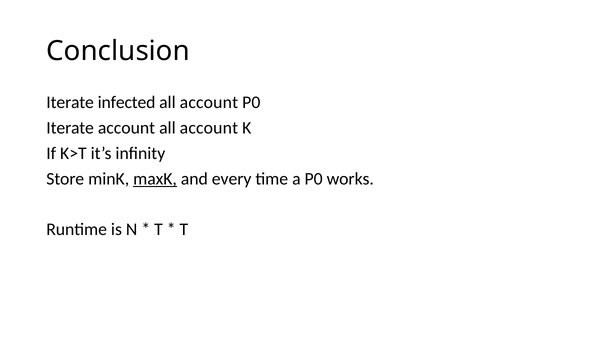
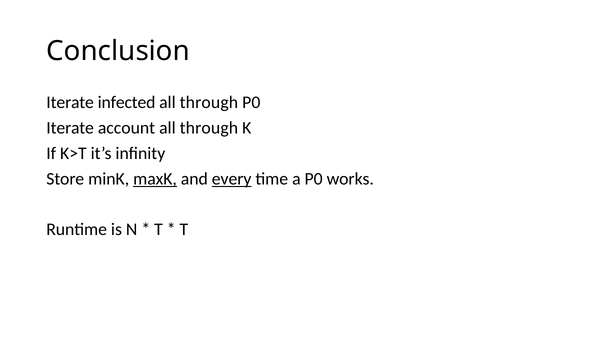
account at (209, 103): account -> through
account at (209, 128): account -> through
every underline: none -> present
